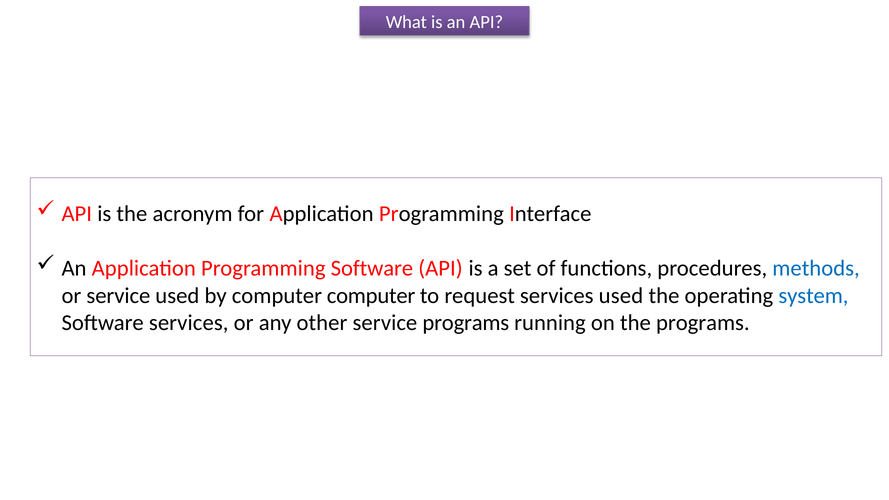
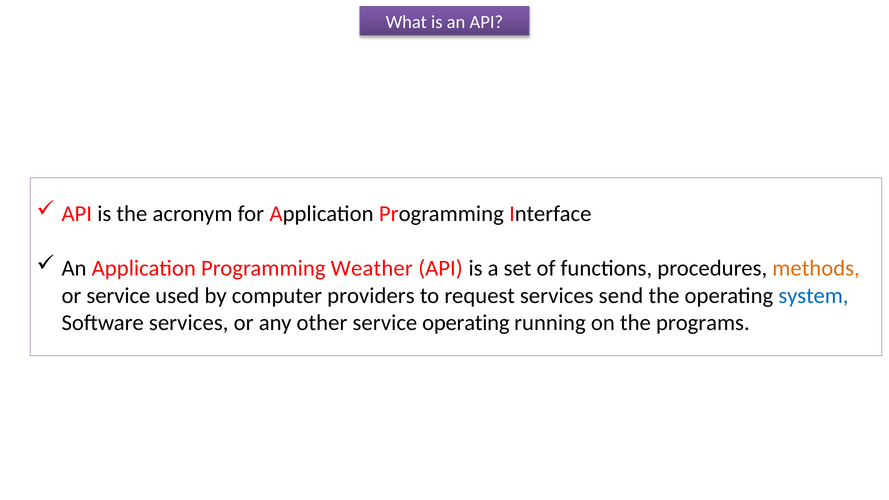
Programming Software: Software -> Weather
methods colour: blue -> orange
computer computer: computer -> providers
services used: used -> send
service programs: programs -> operating
